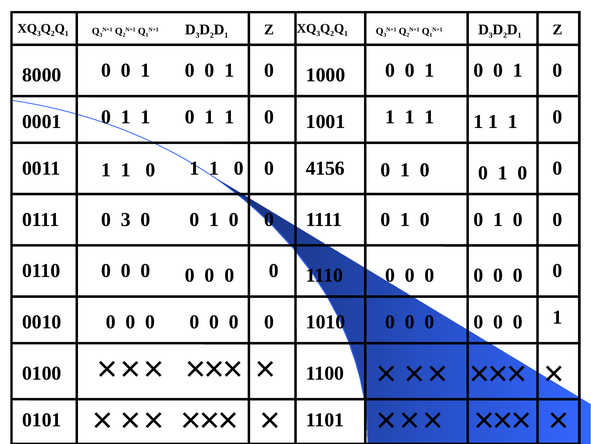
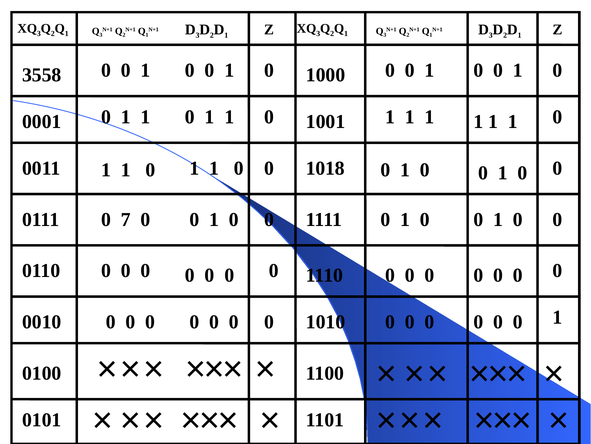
8000: 8000 -> 3558
4156: 4156 -> 1018
0 3: 3 -> 7
